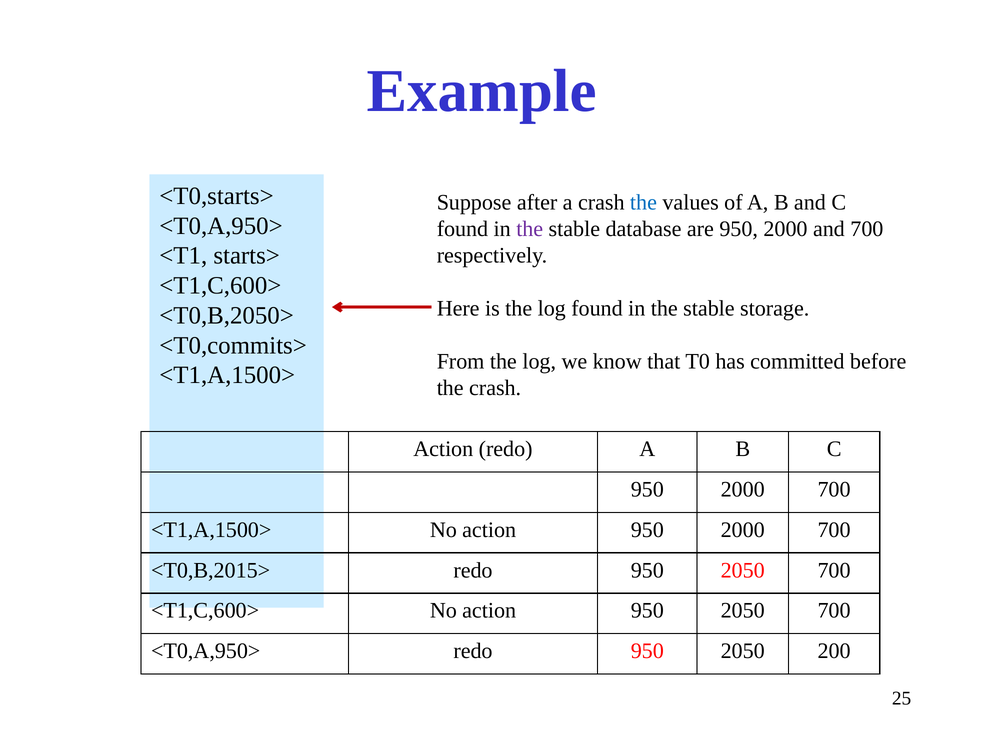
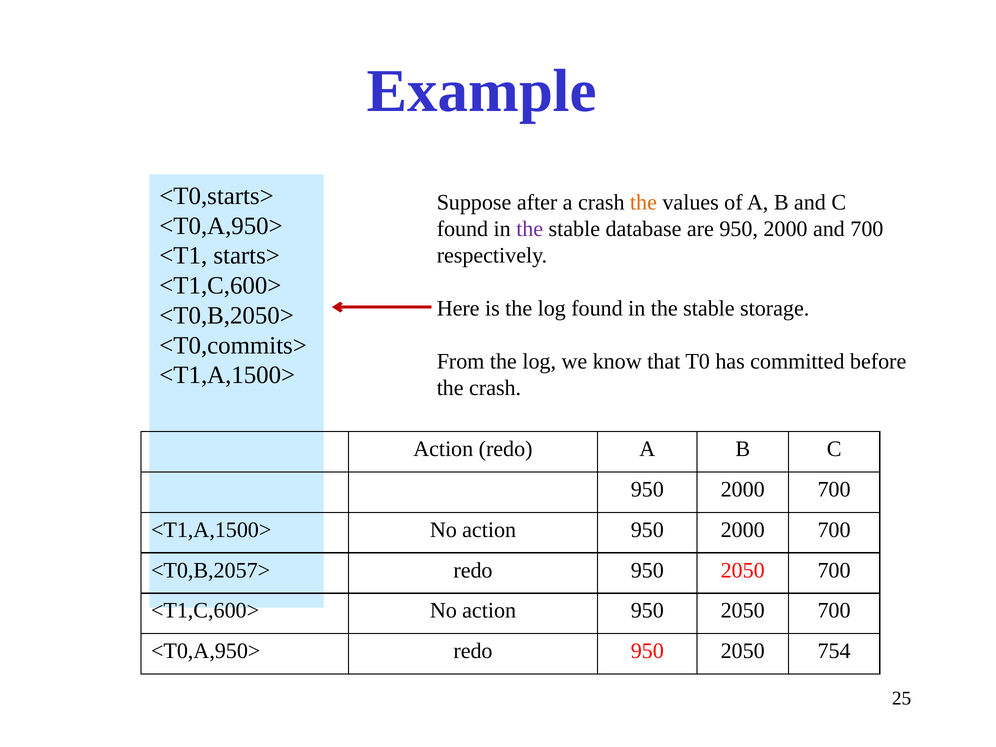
the at (643, 202) colour: blue -> orange
<T0,B,2015>: <T0,B,2015> -> <T0,B,2057>
200: 200 -> 754
